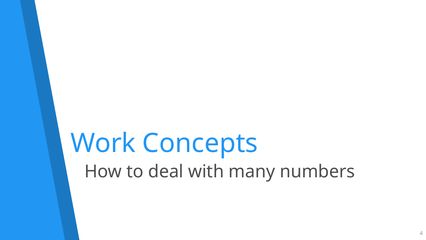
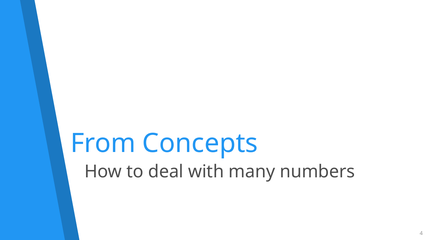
Work: Work -> From
